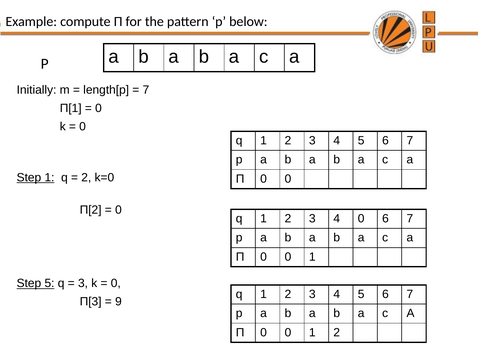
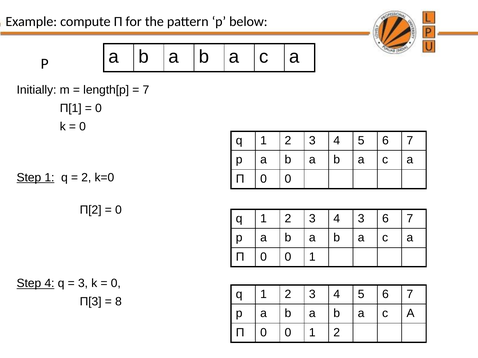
4 0: 0 -> 3
Step 5: 5 -> 4
9: 9 -> 8
